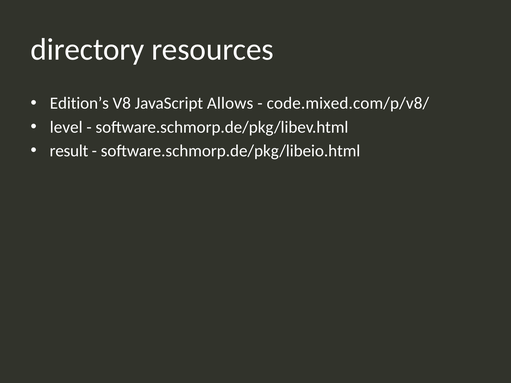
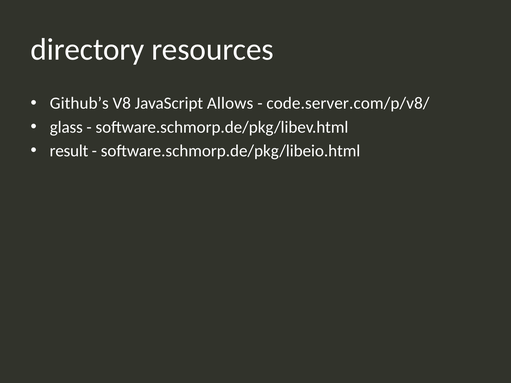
Edition’s: Edition’s -> Github’s
code.mixed.com/p/v8/: code.mixed.com/p/v8/ -> code.server.com/p/v8/
level: level -> glass
